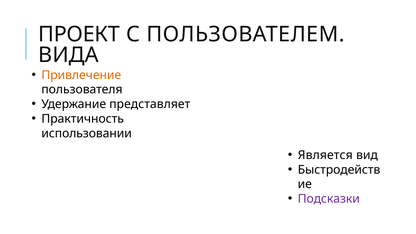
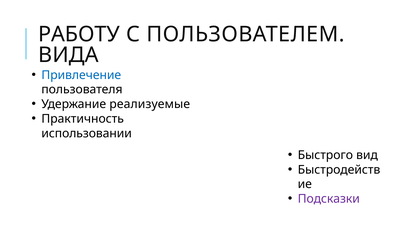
ПРОЕКТ: ПРОЕКТ -> РАБОТУ
Привлечение colour: orange -> blue
представляет: представляет -> реализуемые
Является: Является -> Быстрого
